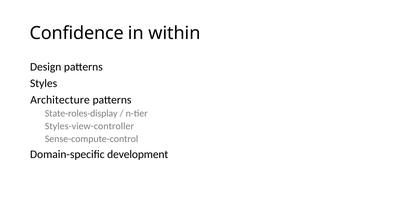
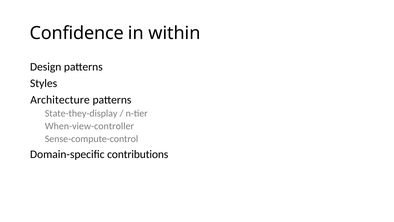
State-roles-display: State-roles-display -> State-they-display
Styles-view-controller: Styles-view-controller -> When-view-controller
development: development -> contributions
